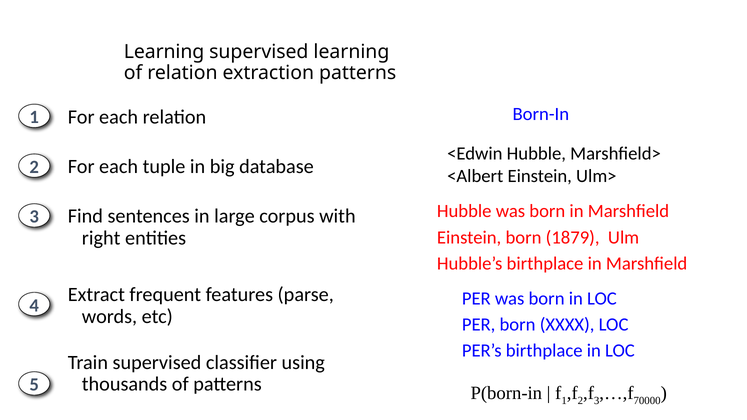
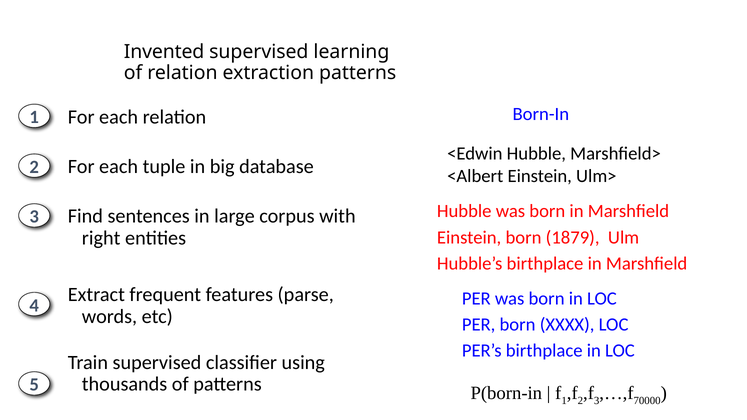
Learning at (164, 52): Learning -> Invented
